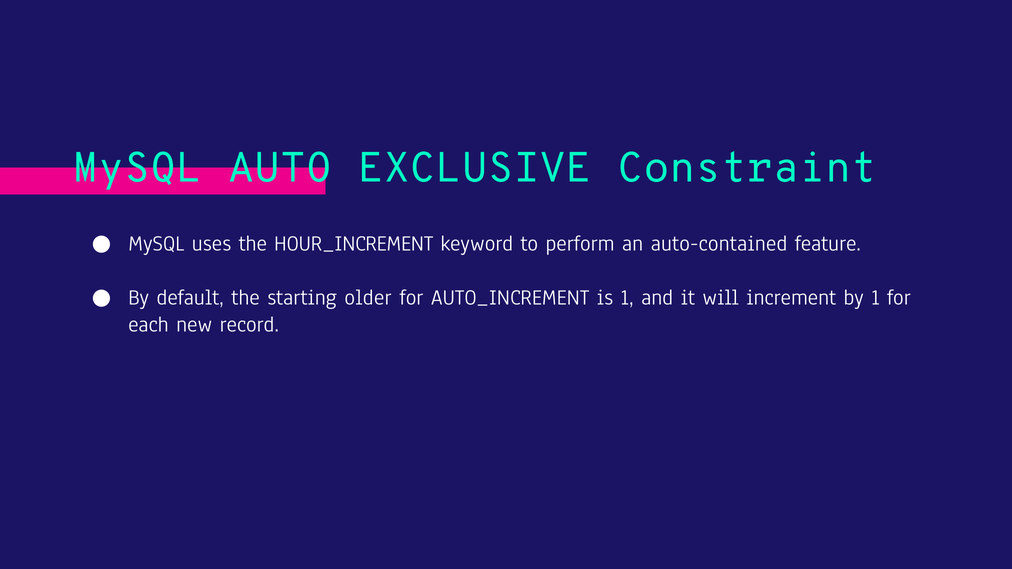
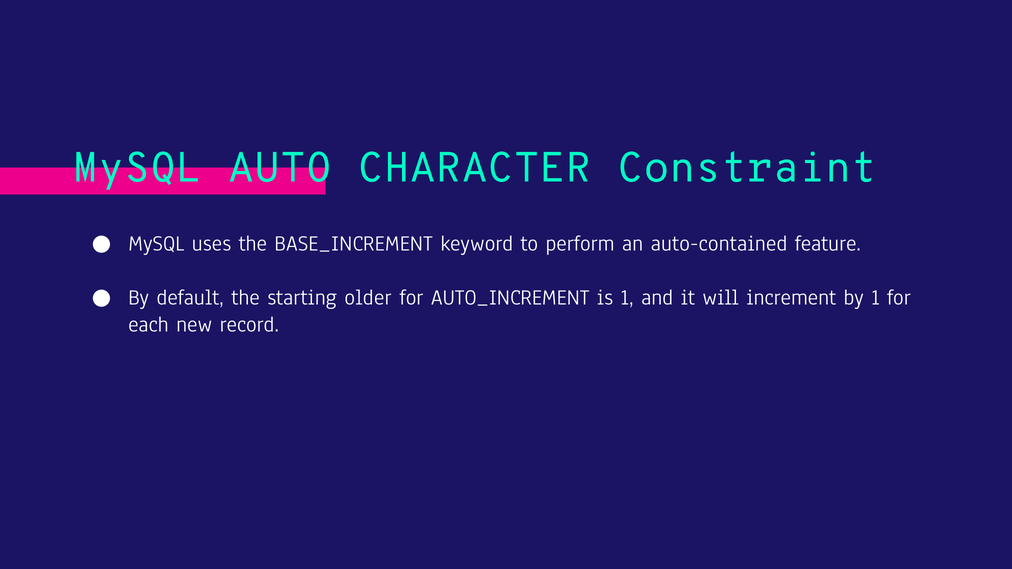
EXCLUSIVE: EXCLUSIVE -> CHARACTER
HOUR_INCREMENT: HOUR_INCREMENT -> BASE_INCREMENT
